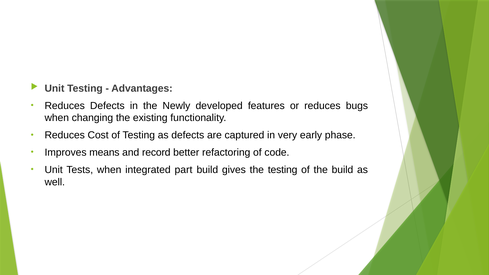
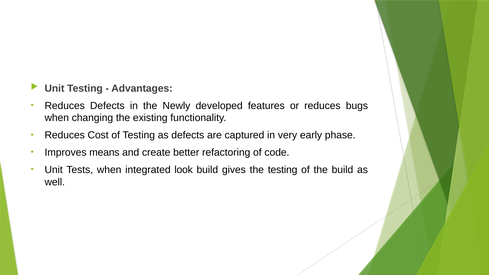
record: record -> create
part: part -> look
